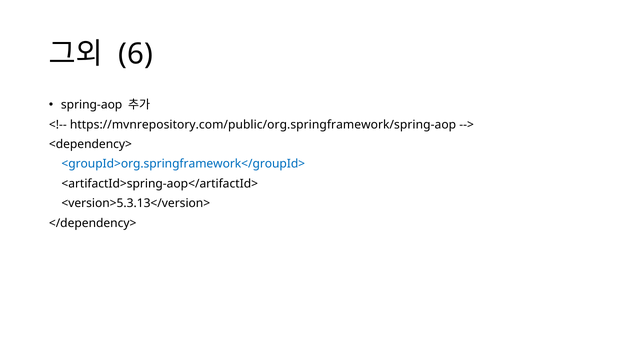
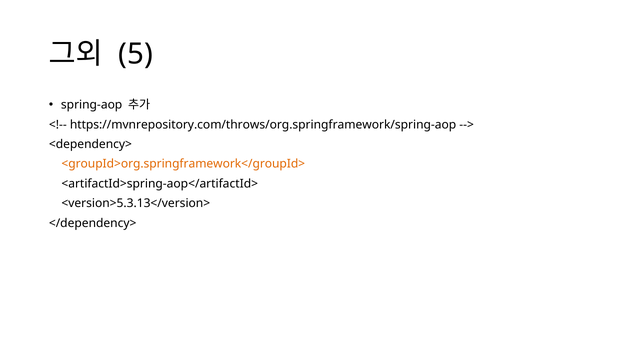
6: 6 -> 5
https://mvnrepository.com/public/org.springframework/spring-aop: https://mvnrepository.com/public/org.springframework/spring-aop -> https://mvnrepository.com/throws/org.springframework/spring-aop
<groupId>org.springframework</groupId> colour: blue -> orange
